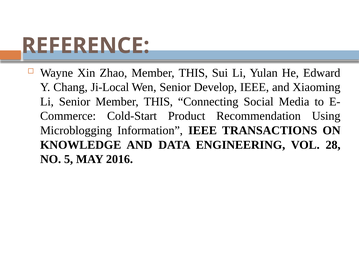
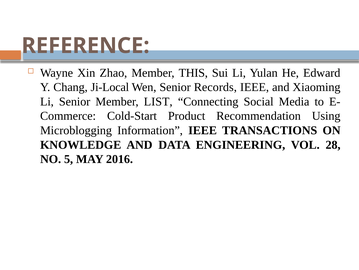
Develop: Develop -> Records
Senior Member THIS: THIS -> LIST
